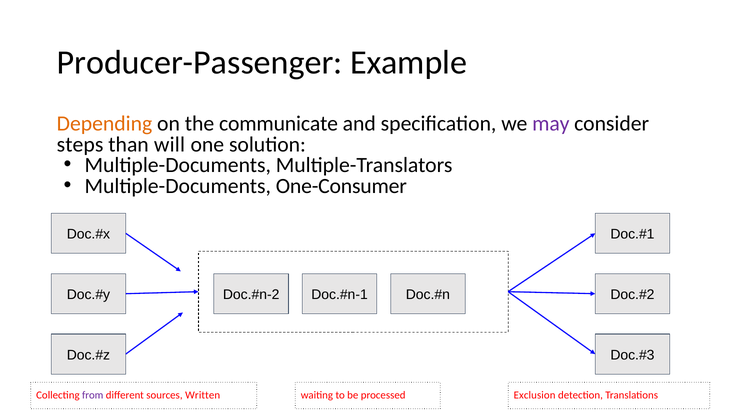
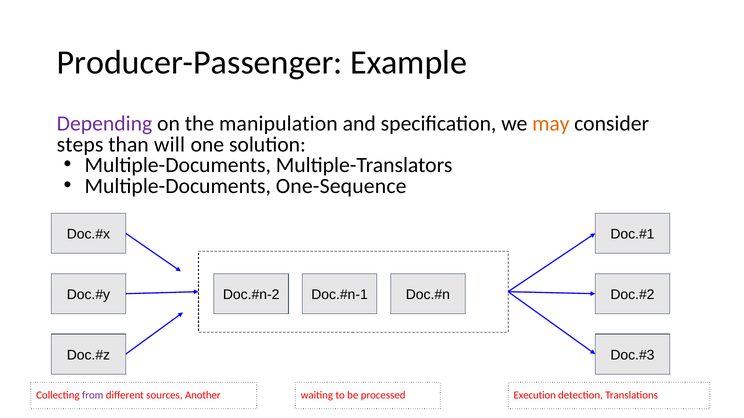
Depending colour: orange -> purple
communicate: communicate -> manipulation
may colour: purple -> orange
One-Consumer: One-Consumer -> One-Sequence
Written: Written -> Another
Exclusion: Exclusion -> Execution
